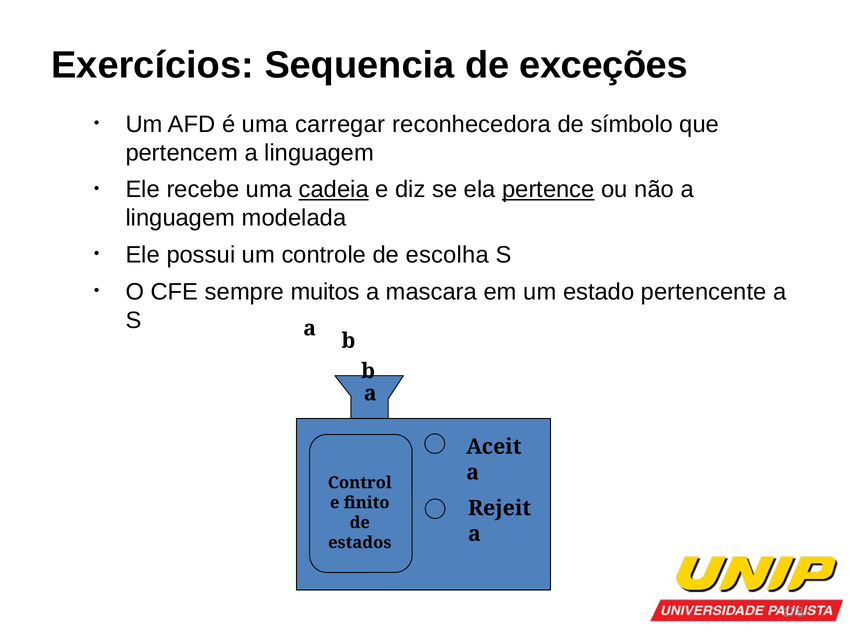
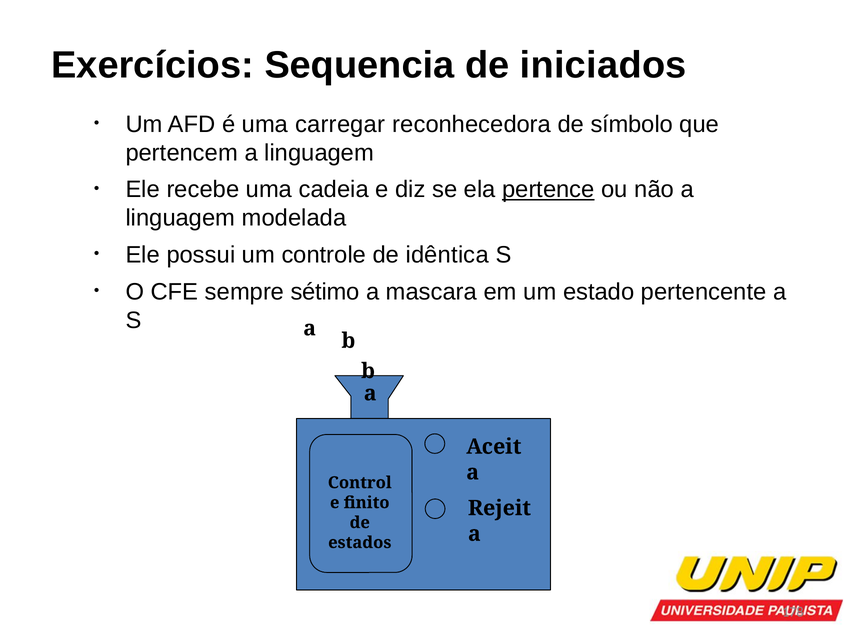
exceções: exceções -> iniciados
cadeia underline: present -> none
escolha: escolha -> idêntica
muitos: muitos -> sétimo
